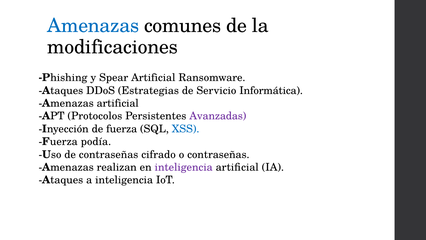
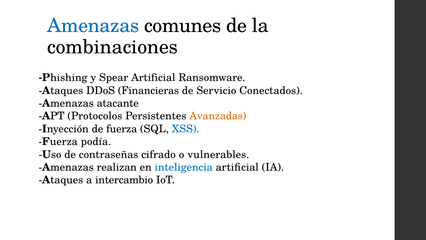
modificaciones: modificaciones -> combinaciones
Estrategias: Estrategias -> Financieras
Informática: Informática -> Conectados
Amenazas artificial: artificial -> atacante
Avanzadas colour: purple -> orange
o contraseñas: contraseñas -> vulnerables
inteligencia at (184, 167) colour: purple -> blue
a inteligencia: inteligencia -> intercambio
